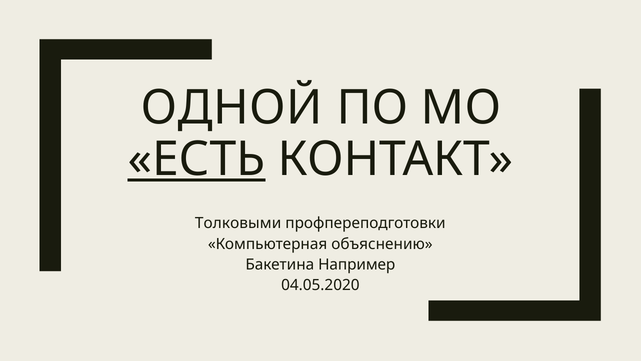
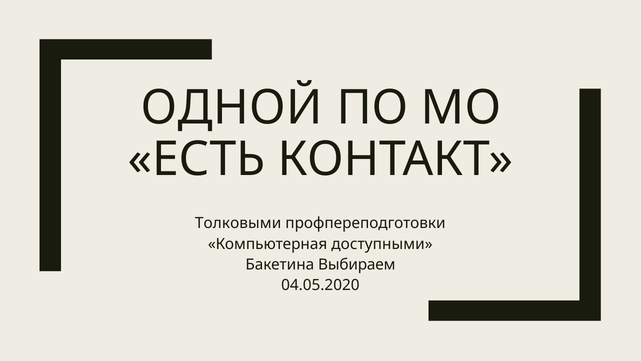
ЕСТЬ underline: present -> none
объяснению: объяснению -> доступными
Например: Например -> Выбираем
